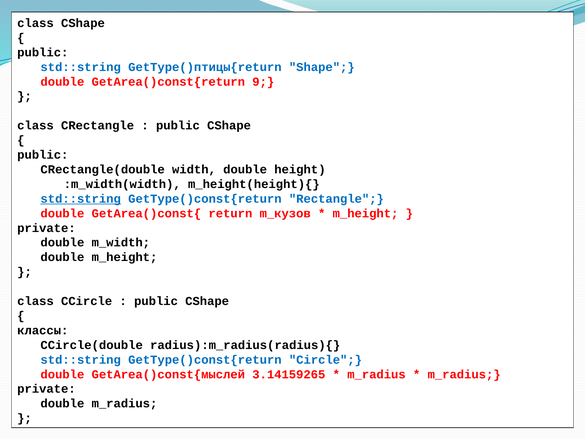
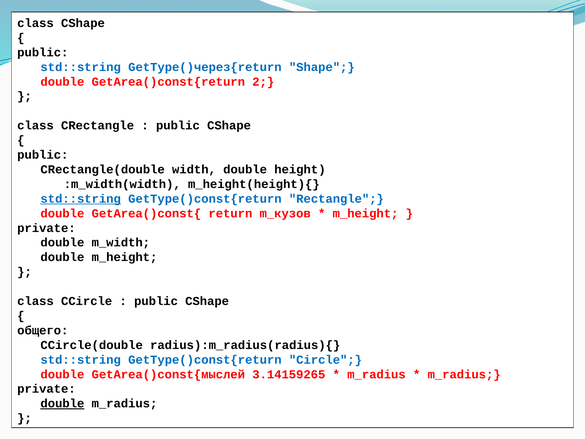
GetType()птицы{return: GetType()птицы{return -> GetType()через{return
9: 9 -> 2
классы: классы -> общего
double at (62, 403) underline: none -> present
